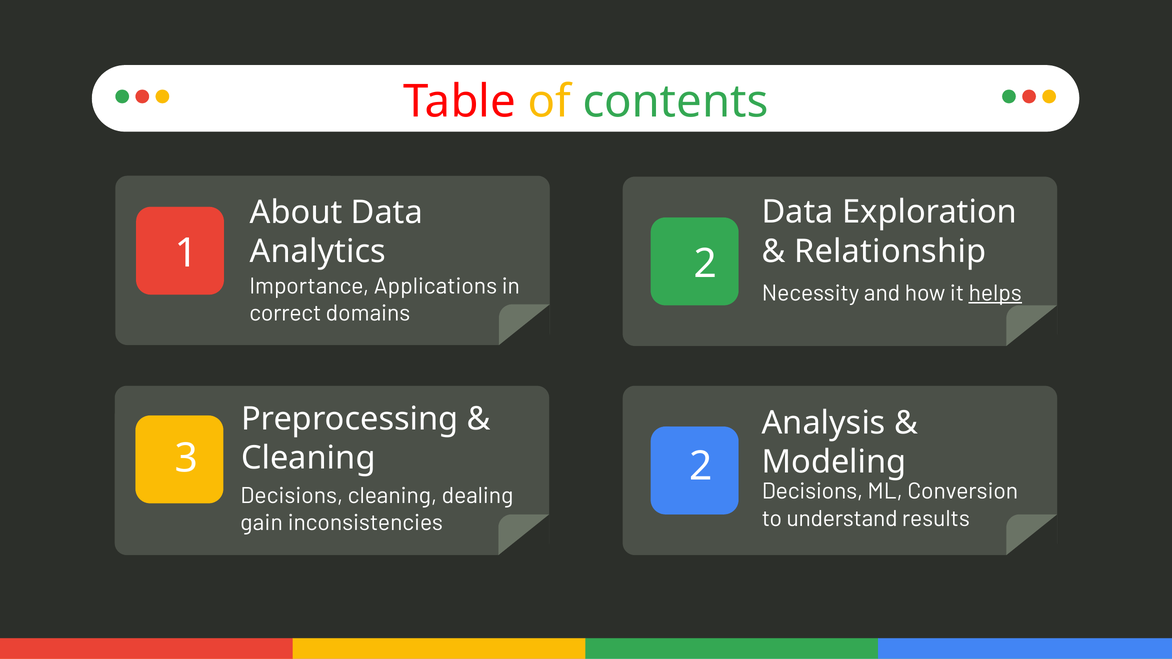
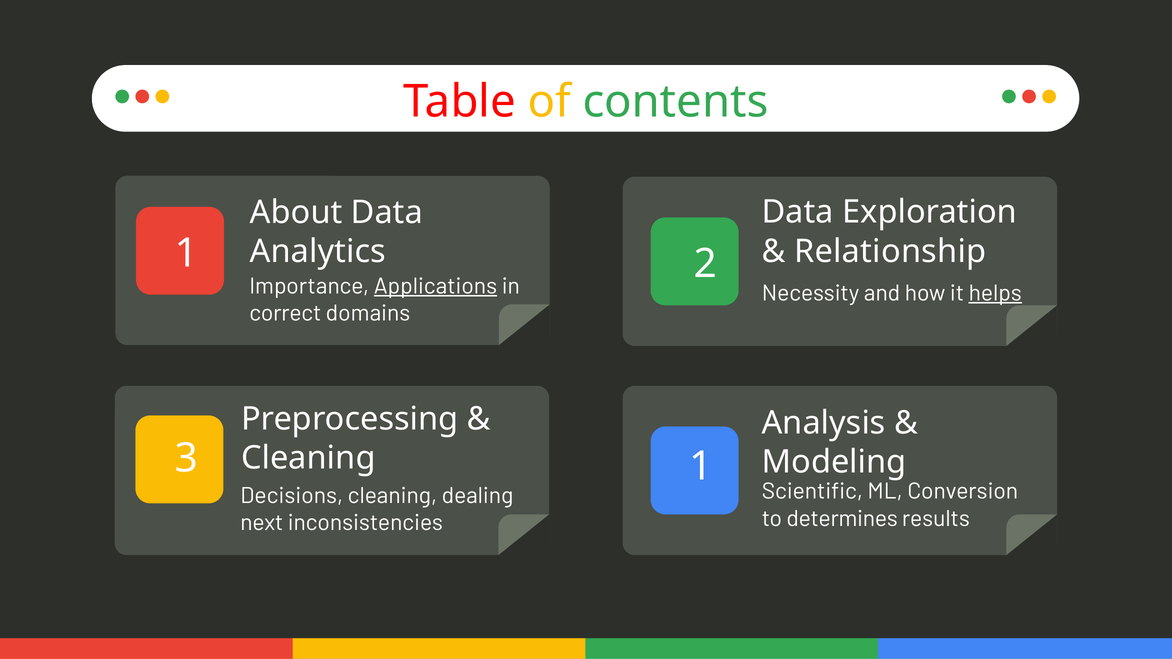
Applications underline: none -> present
3 2: 2 -> 1
Decisions at (812, 491): Decisions -> Scientific
understand: understand -> determines
gain: gain -> next
